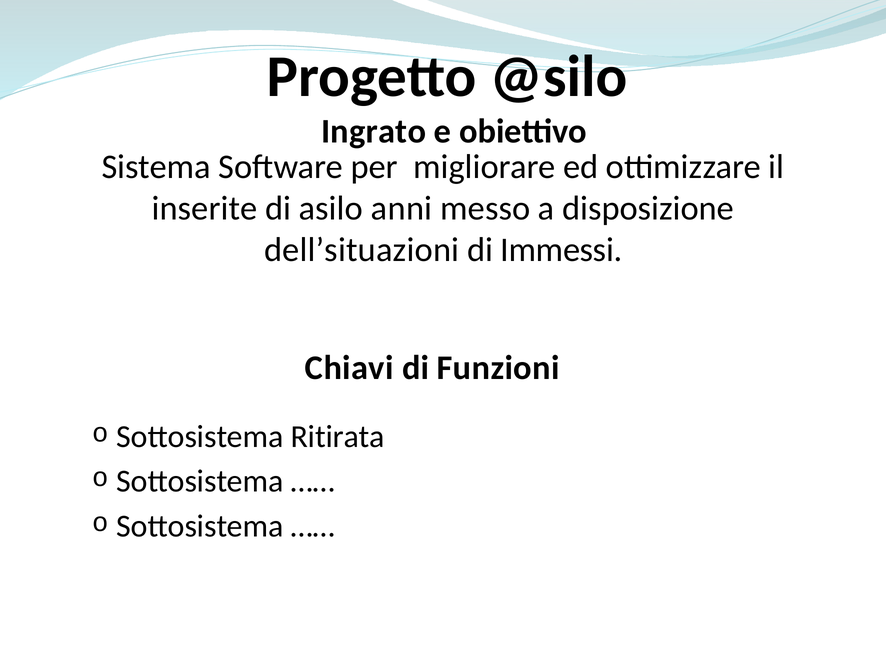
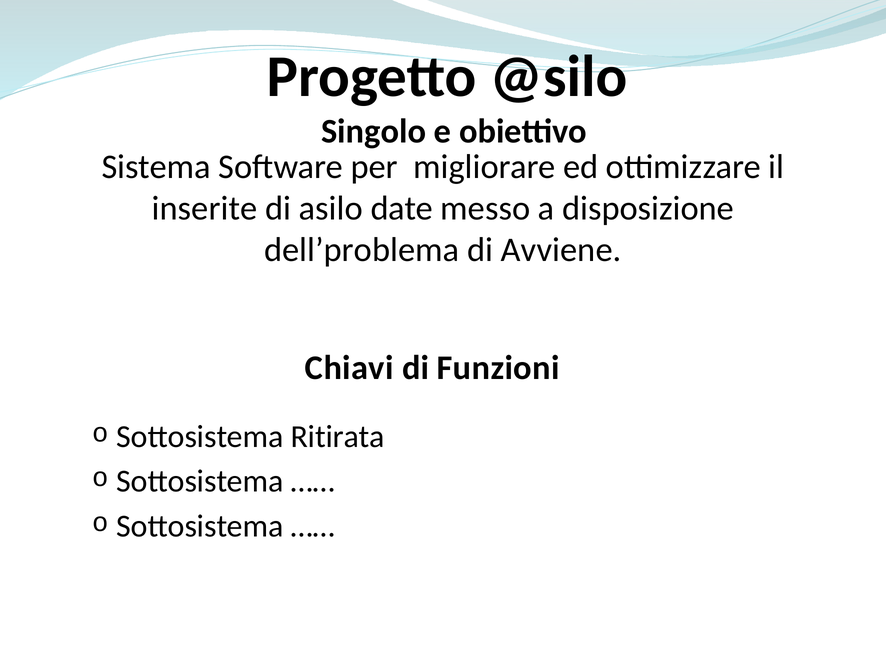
Ingrato: Ingrato -> Singolo
anni: anni -> date
dell’situazioni: dell’situazioni -> dell’problema
Immessi: Immessi -> Avviene
